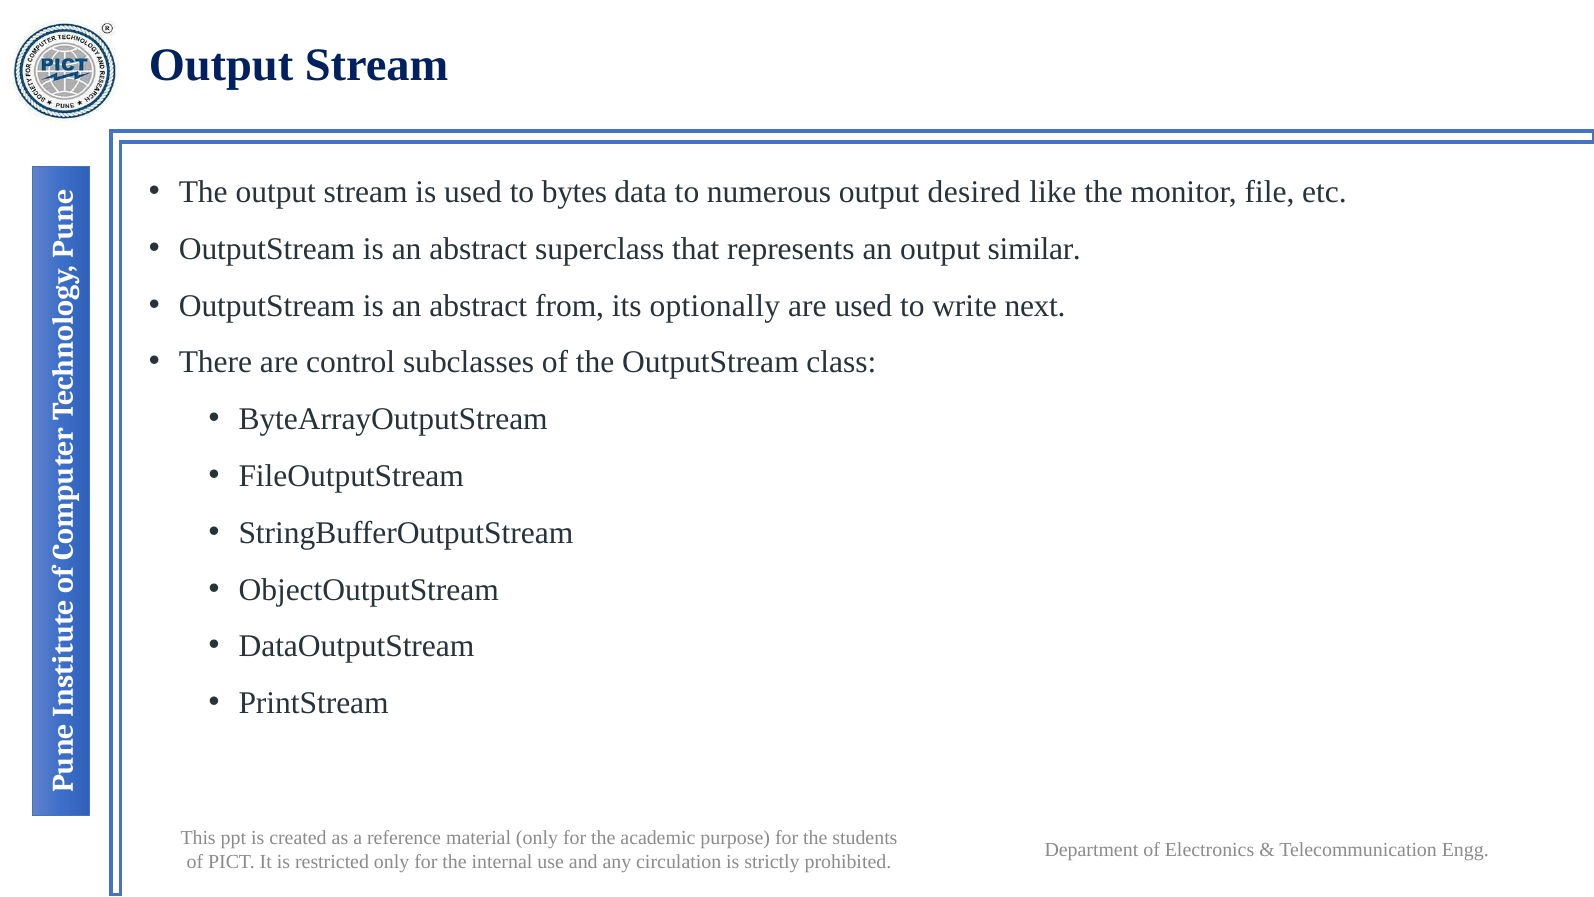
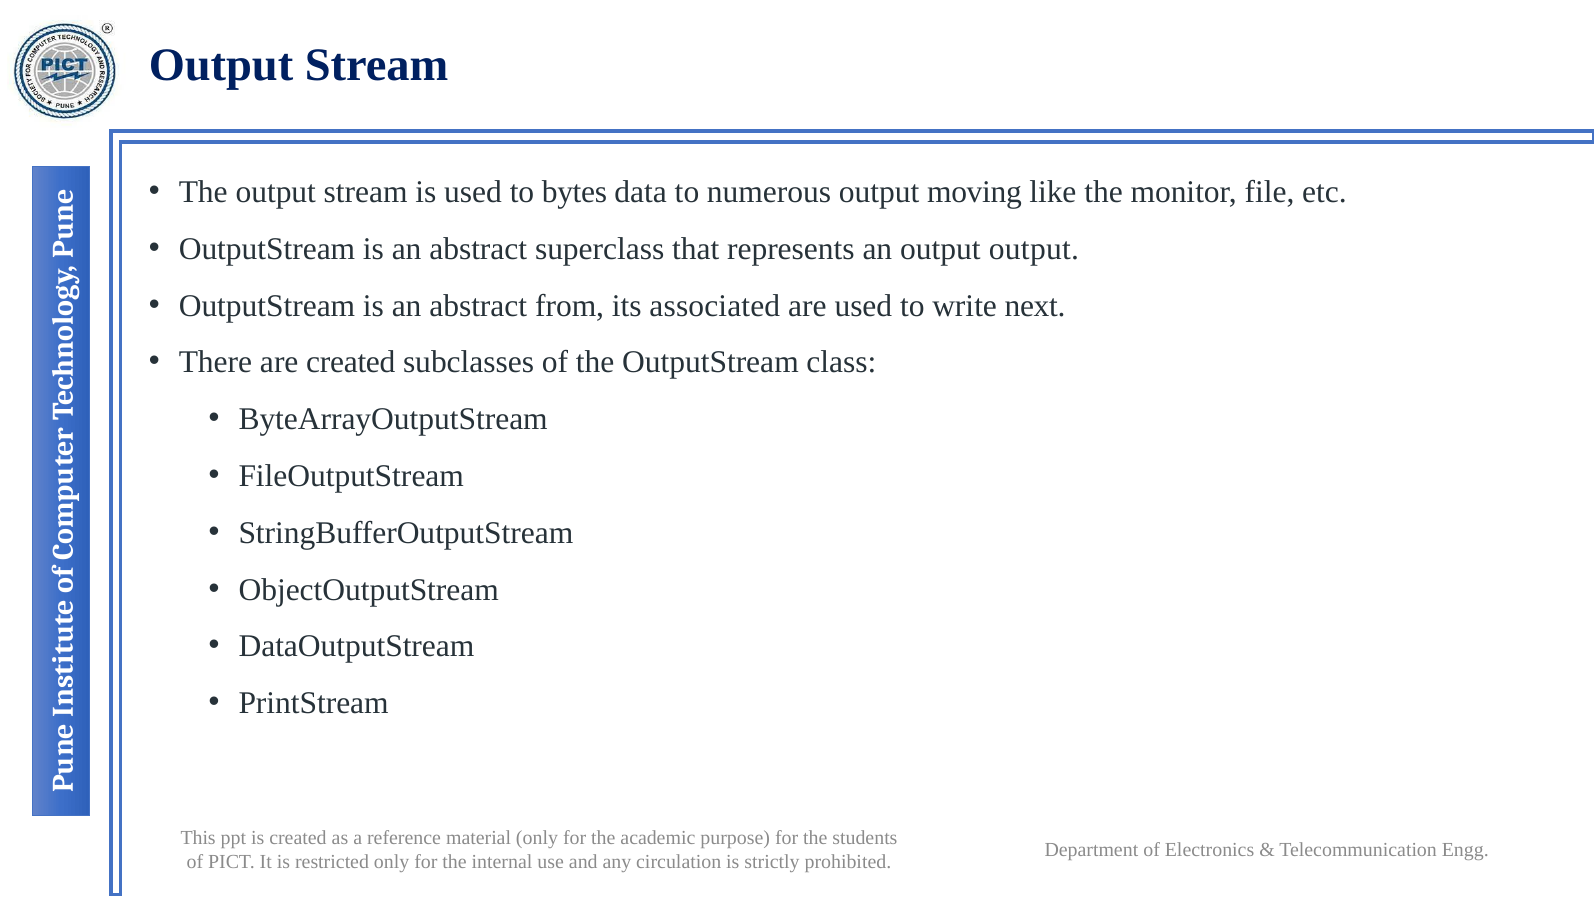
desired: desired -> moving
output similar: similar -> output
optionally: optionally -> associated
are control: control -> created
